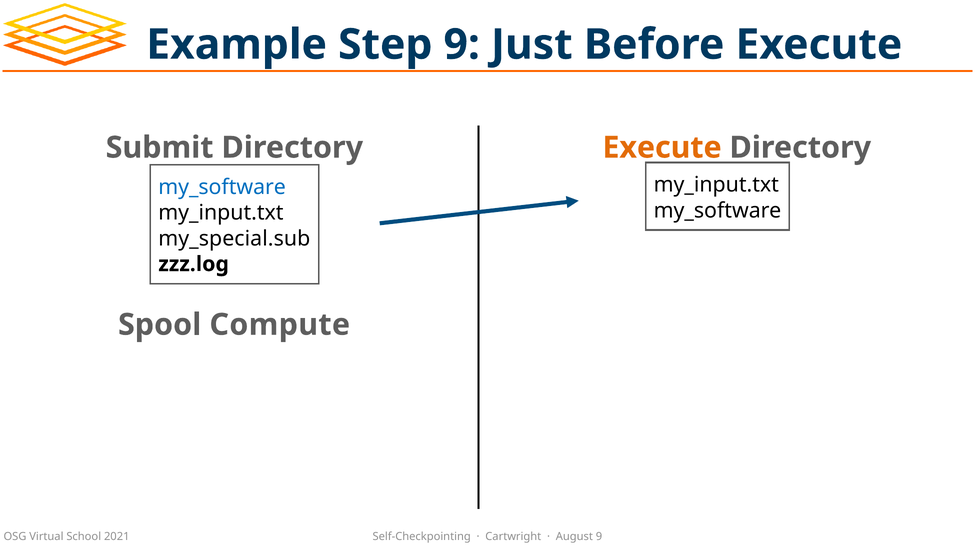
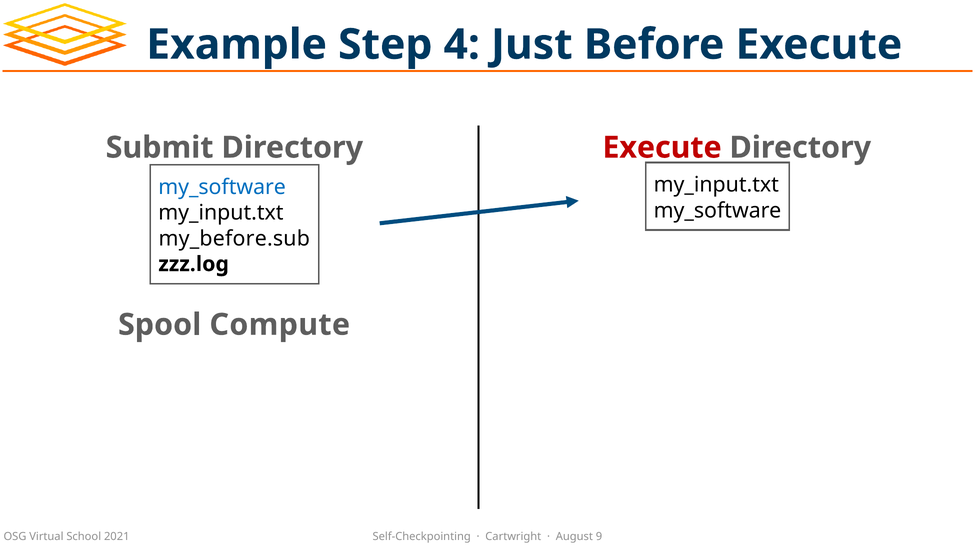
Step 9: 9 -> 4
Execute at (662, 147) colour: orange -> red
my_special.sub: my_special.sub -> my_before.sub
